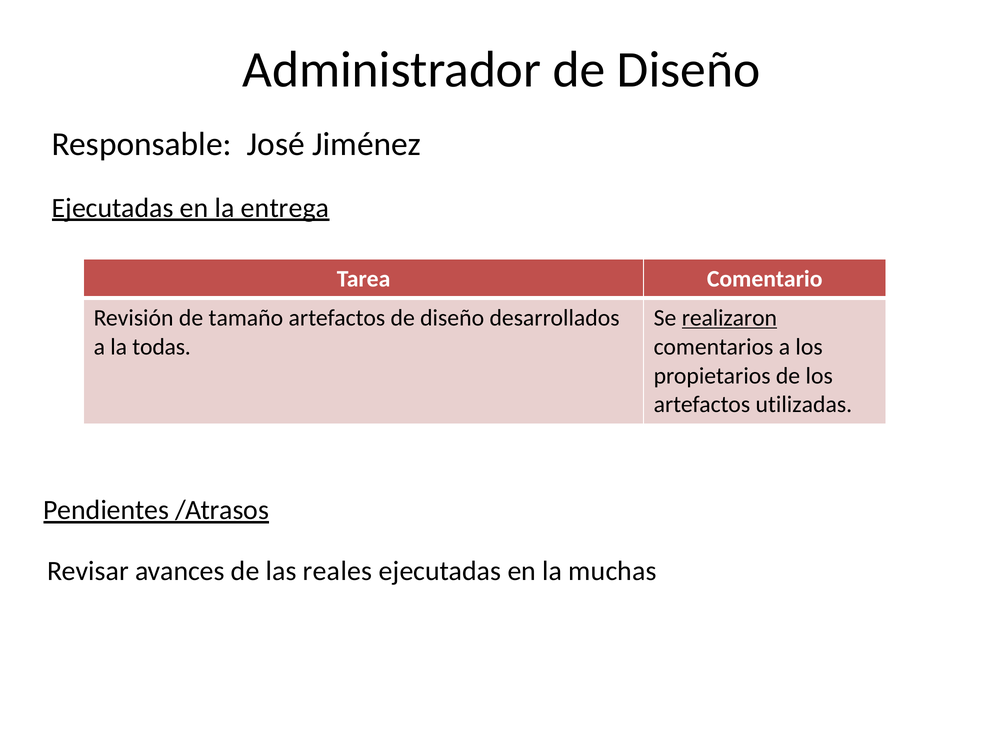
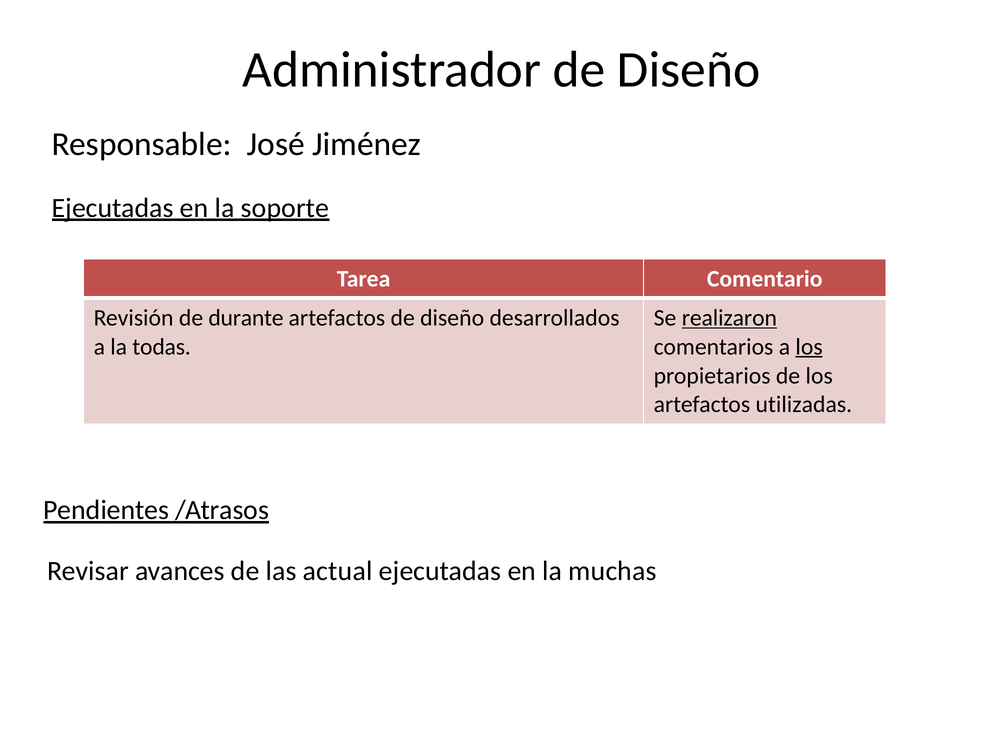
entrega: entrega -> soporte
tamaño: tamaño -> durante
los at (809, 347) underline: none -> present
reales: reales -> actual
